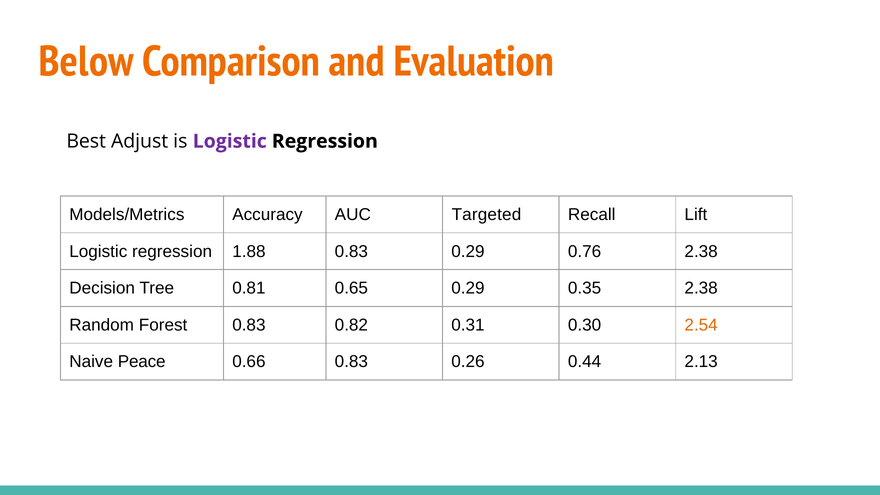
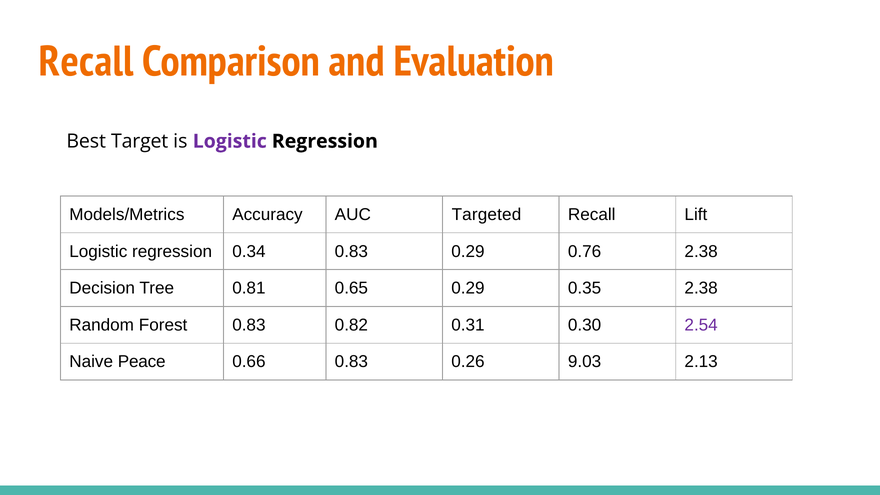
Below at (86, 61): Below -> Recall
Adjust: Adjust -> Target
1.88: 1.88 -> 0.34
2.54 colour: orange -> purple
0.44: 0.44 -> 9.03
